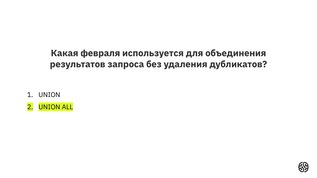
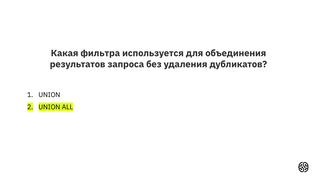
февраля: февраля -> фильтра
